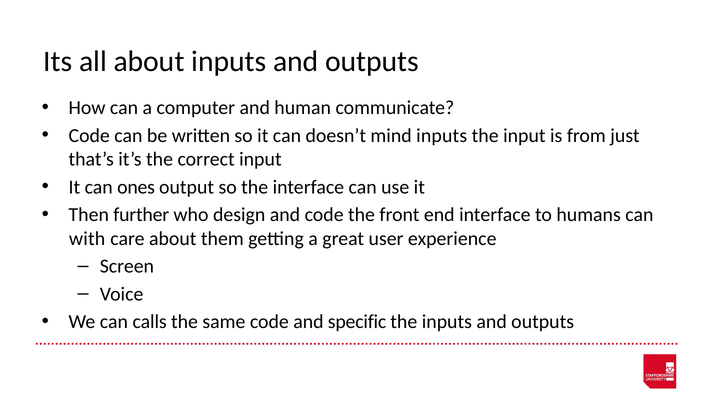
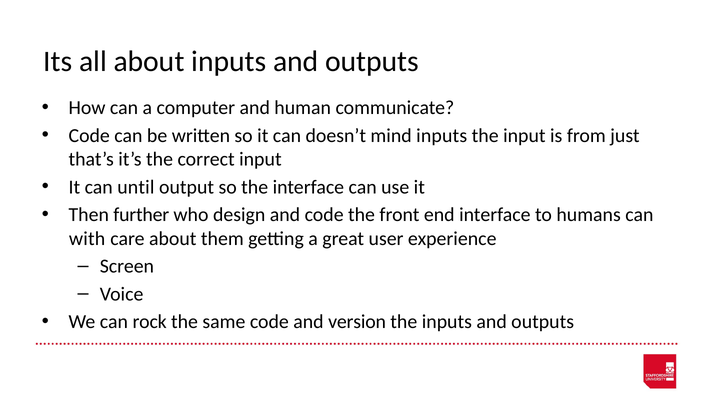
ones: ones -> until
calls: calls -> rock
specific: specific -> version
